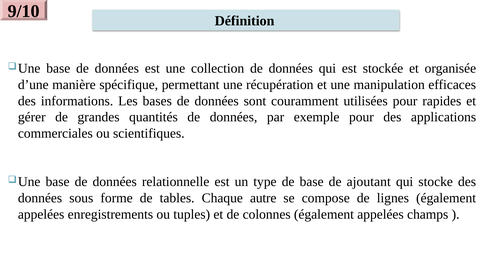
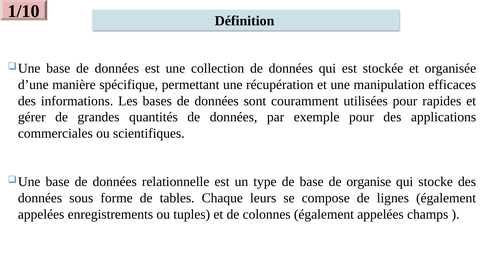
9/10: 9/10 -> 1/10
ajoutant: ajoutant -> organise
autre: autre -> leurs
